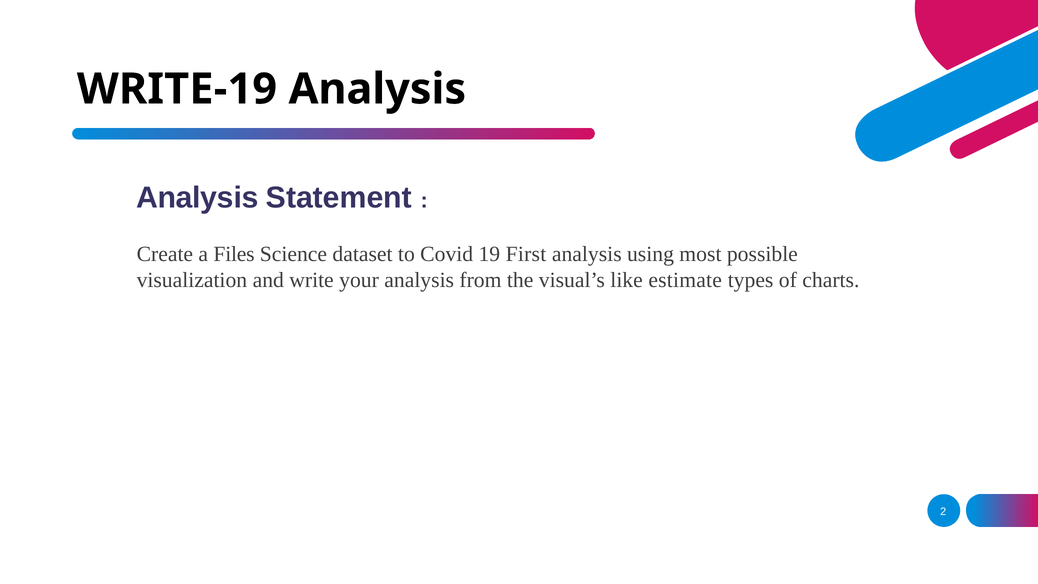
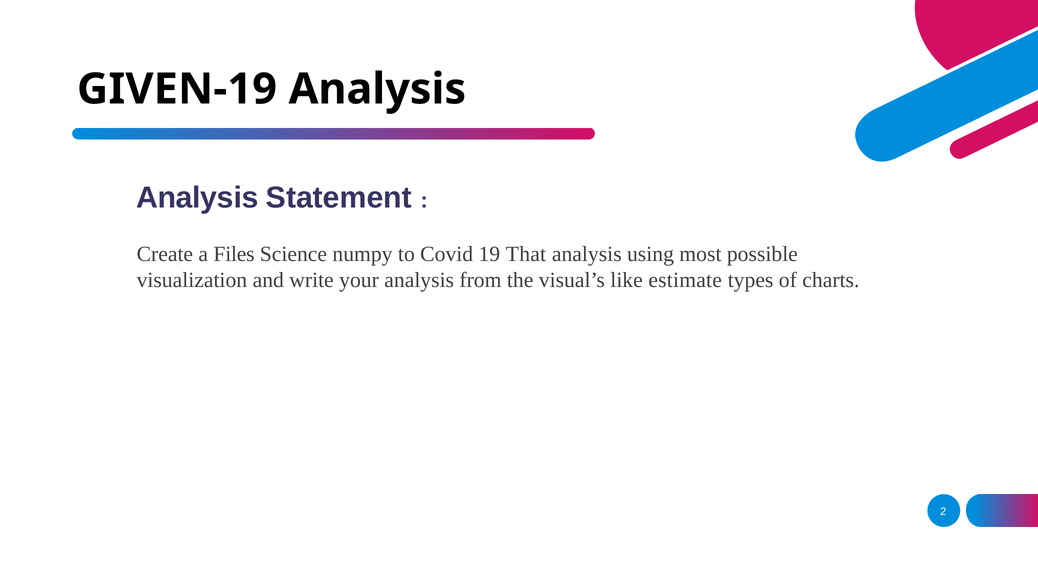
WRITE-19: WRITE-19 -> GIVEN-19
dataset: dataset -> numpy
First: First -> That
